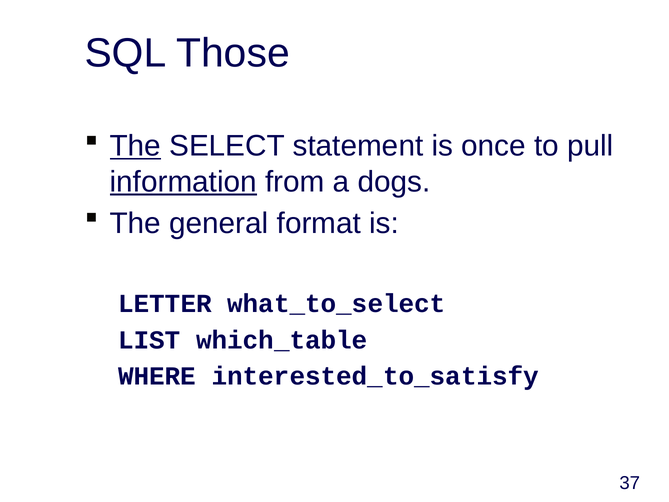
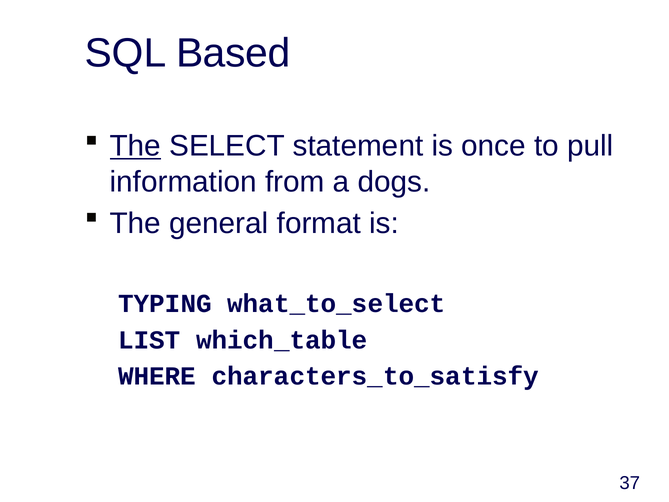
Those: Those -> Based
information underline: present -> none
LETTER: LETTER -> TYPING
interested_to_satisfy: interested_to_satisfy -> characters_to_satisfy
